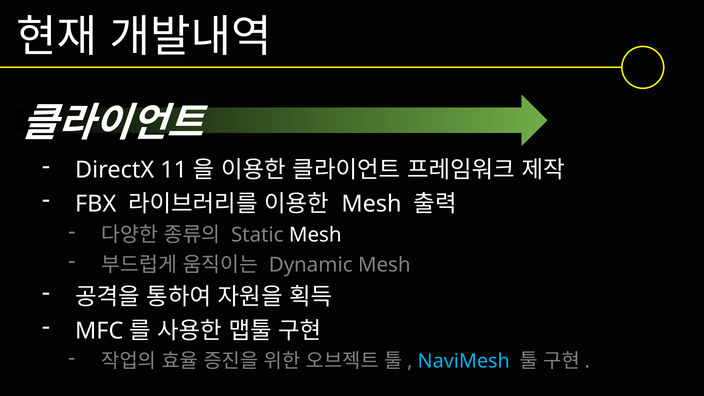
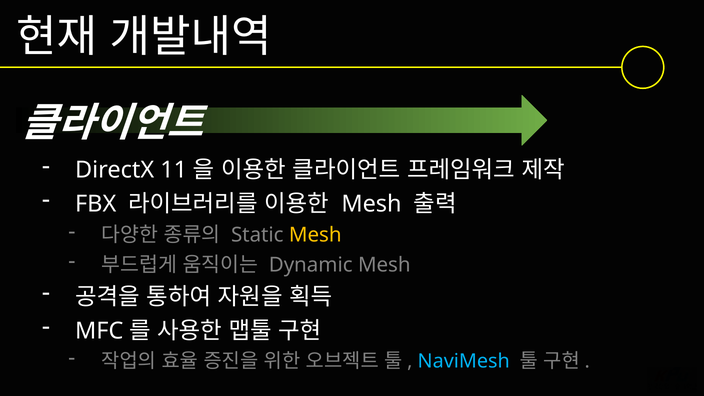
Mesh at (315, 235) colour: white -> yellow
